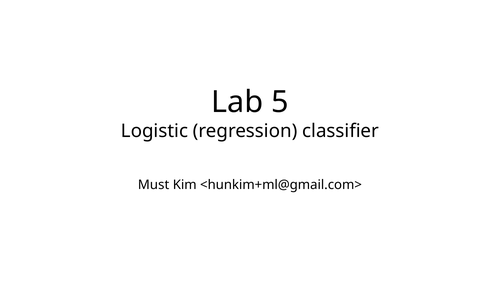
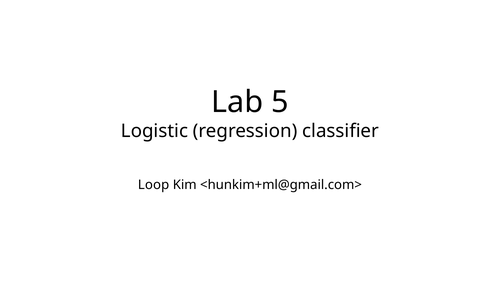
Must: Must -> Loop
